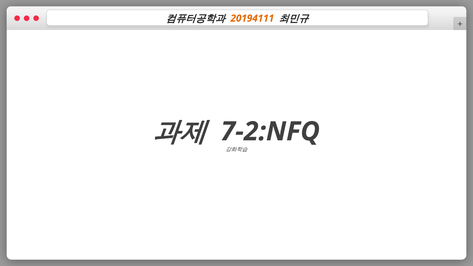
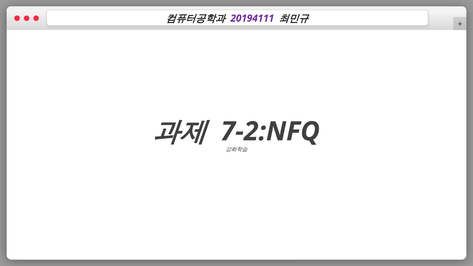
20194111 colour: orange -> purple
